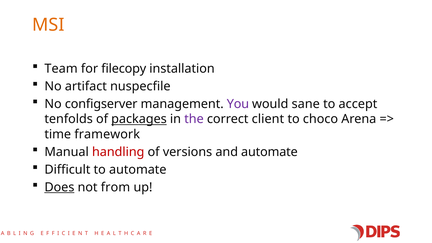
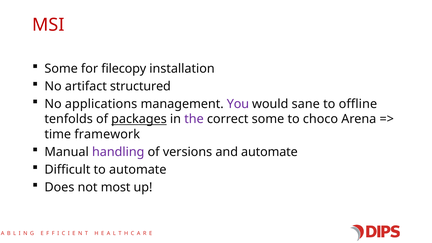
MSI colour: orange -> red
Team at (61, 69): Team -> Some
nuspecfile: nuspecfile -> structured
configserver: configserver -> applications
accept: accept -> offline
correct client: client -> some
handling colour: red -> purple
Does underline: present -> none
from: from -> most
